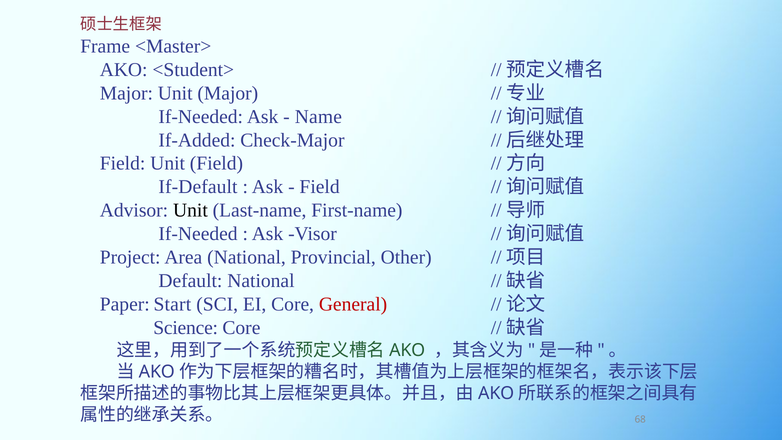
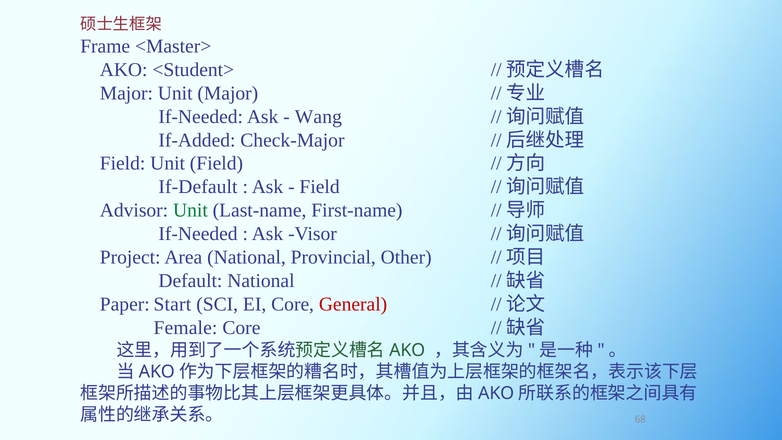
Name: Name -> Wang
Unit at (190, 210) colour: black -> green
Science: Science -> Female
